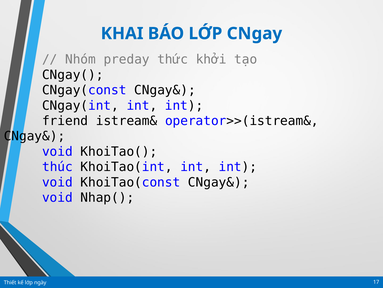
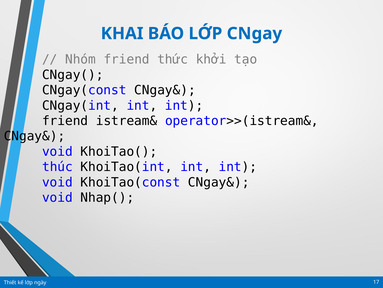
Nhóm preday: preday -> friend
